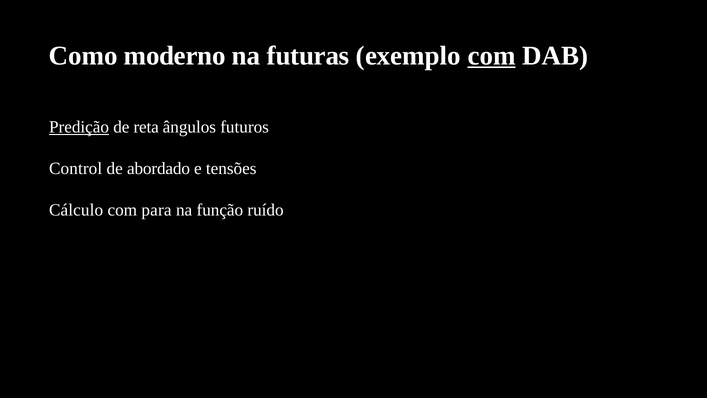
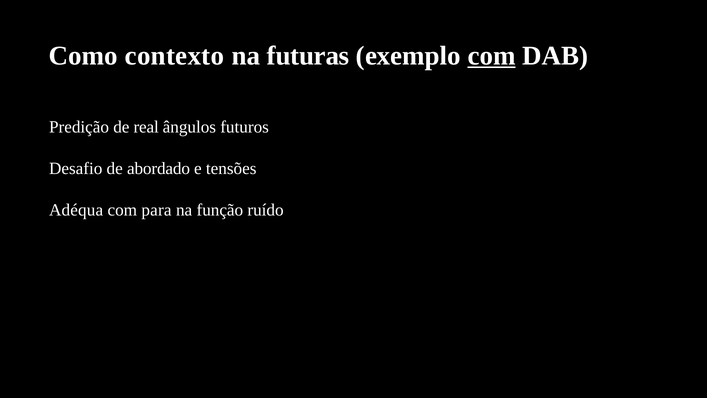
moderno: moderno -> contexto
Predição underline: present -> none
reta: reta -> real
Control: Control -> Desafio
Cálculo: Cálculo -> Adéqua
